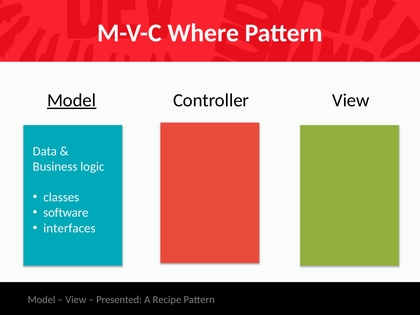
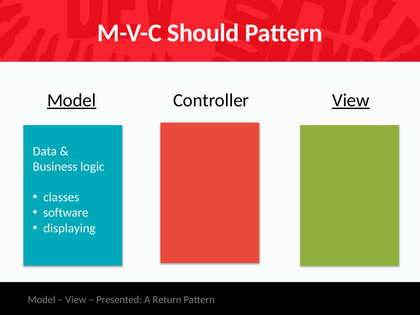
Where: Where -> Should
View at (351, 100) underline: none -> present
interfaces: interfaces -> displaying
Recipe: Recipe -> Return
